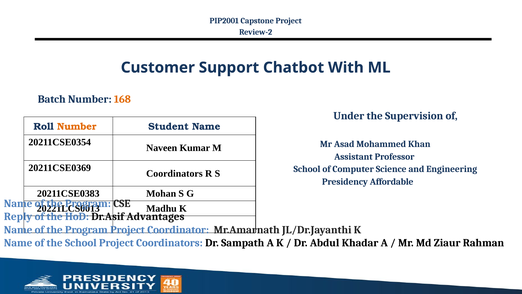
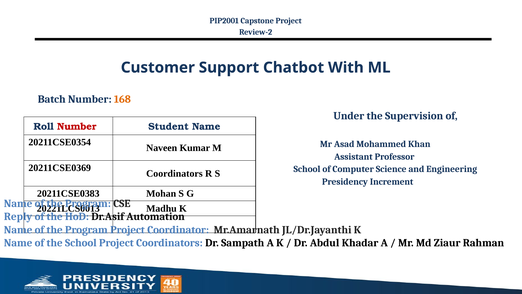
Number at (77, 127) colour: orange -> red
Affordable: Affordable -> Increment
Advantages: Advantages -> Automation
